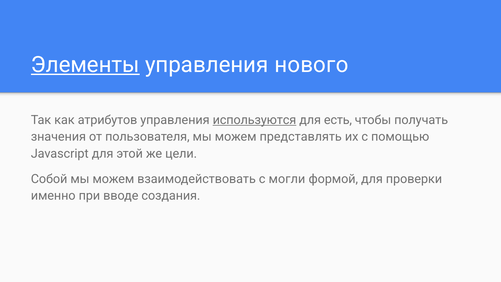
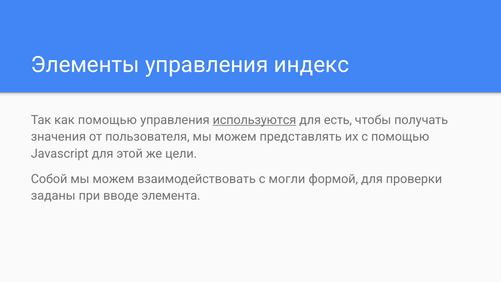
Элементы underline: present -> none
нового: нового -> индекс
как атрибутов: атрибутов -> помощью
именно: именно -> заданы
создания: создания -> элемента
